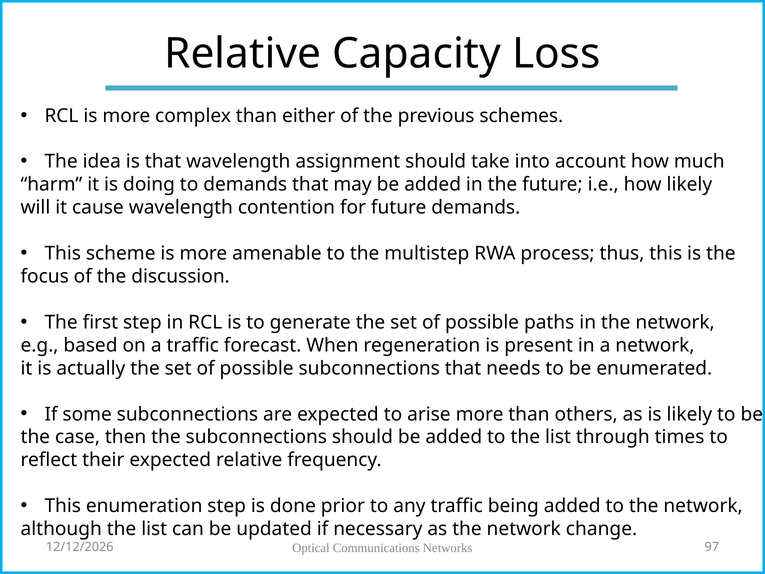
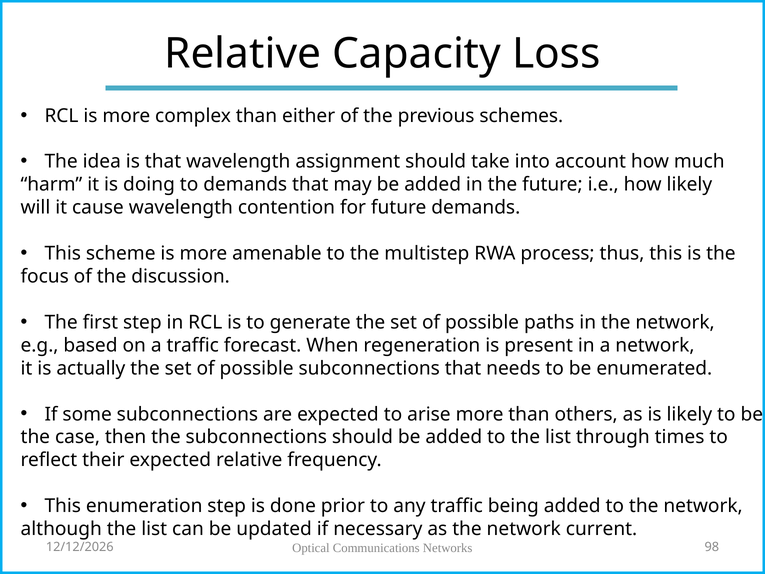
change: change -> current
97: 97 -> 98
